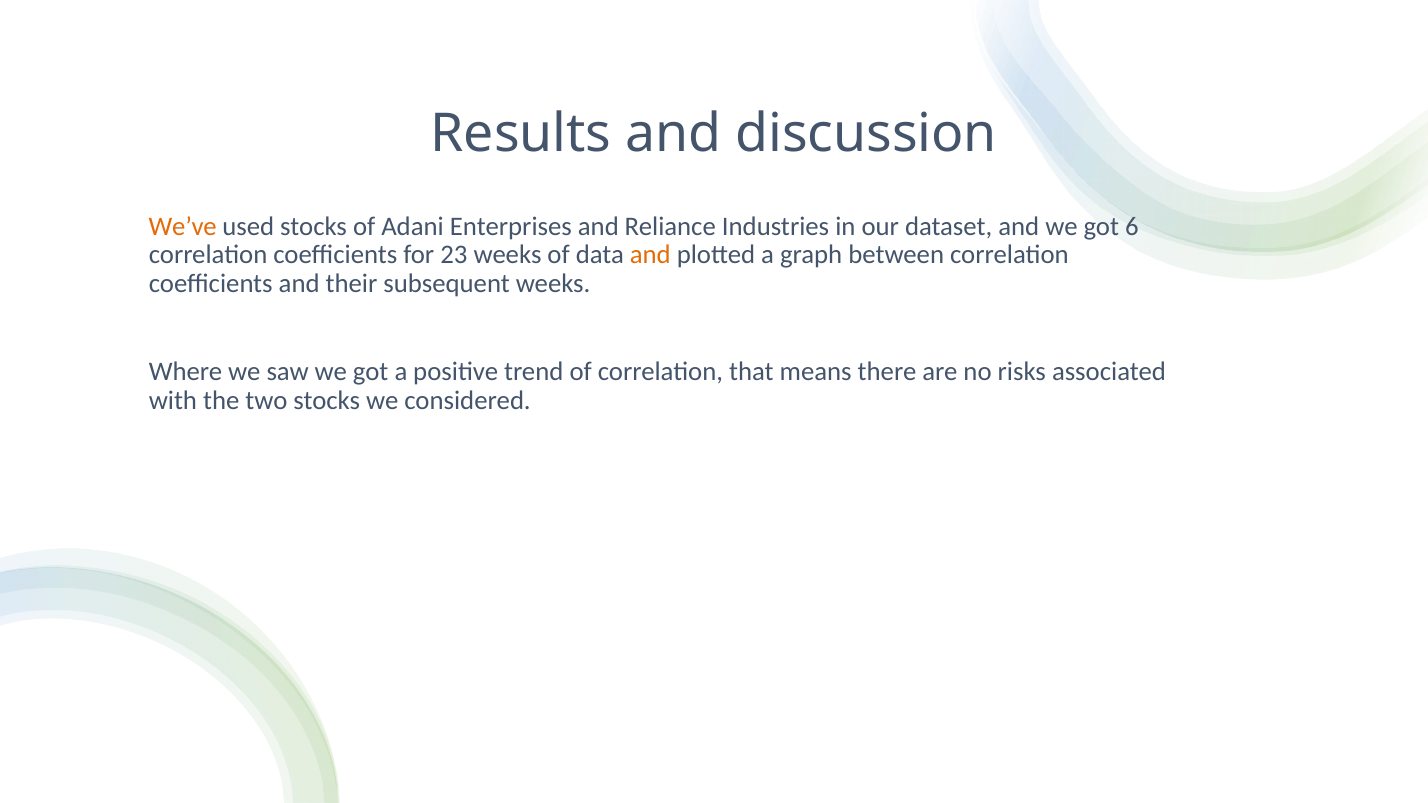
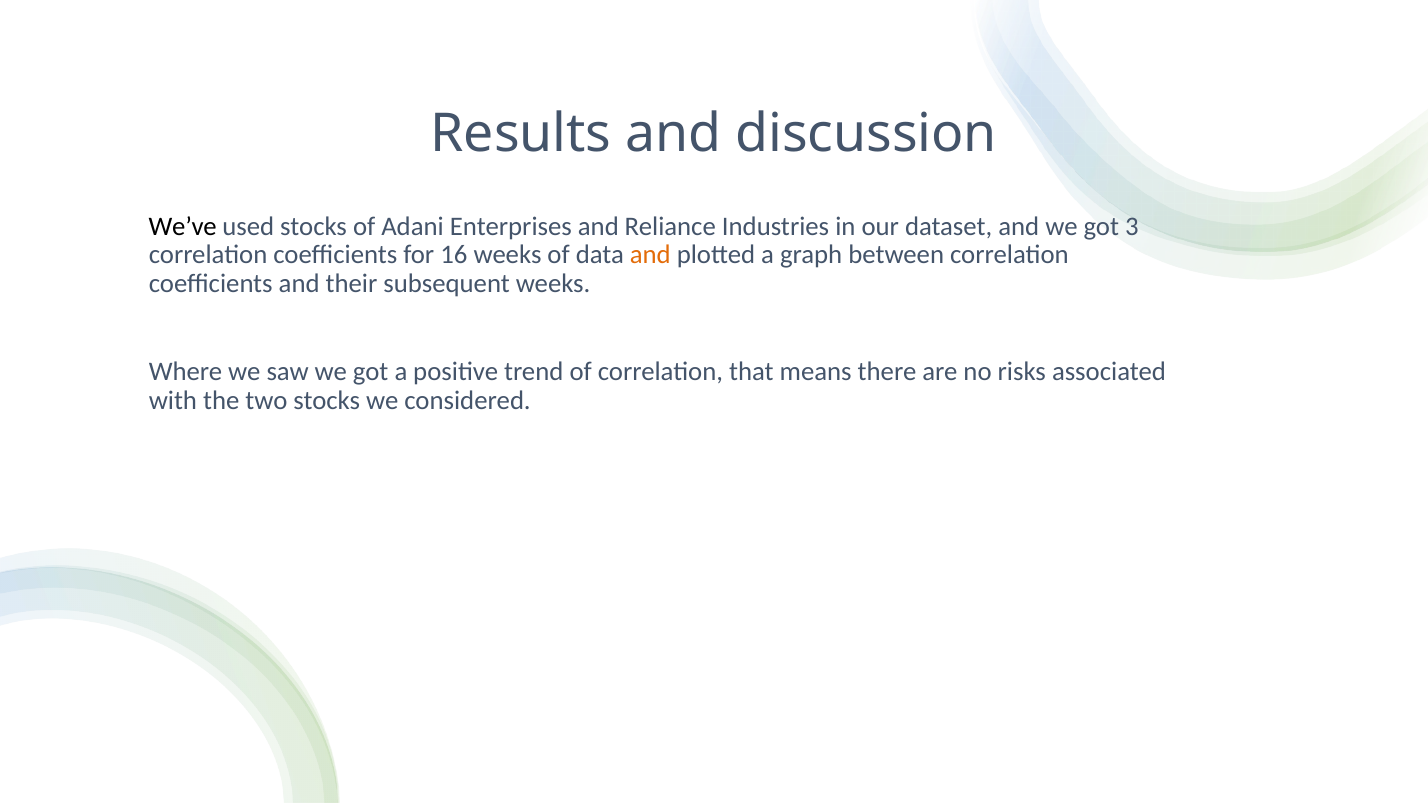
We’ve colour: orange -> black
6: 6 -> 3
23: 23 -> 16
